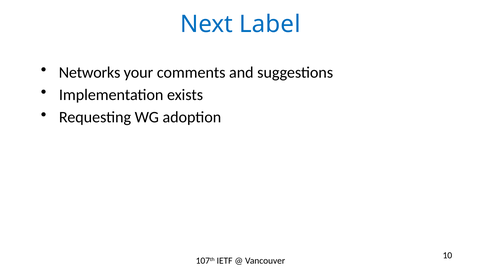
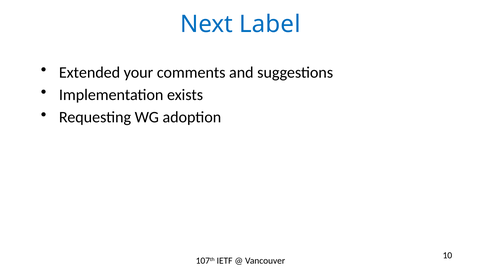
Networks: Networks -> Extended
